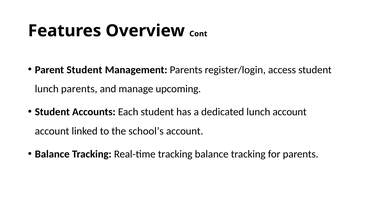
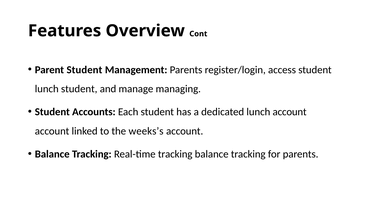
lunch parents: parents -> student
upcoming: upcoming -> managing
school’s: school’s -> weeks’s
